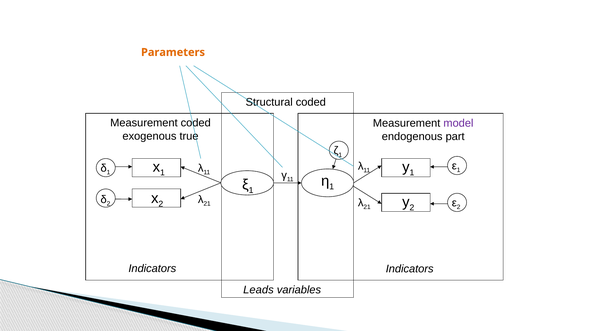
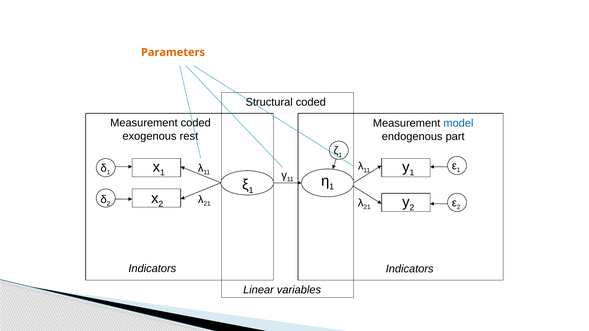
model colour: purple -> blue
true: true -> rest
Leads: Leads -> Linear
